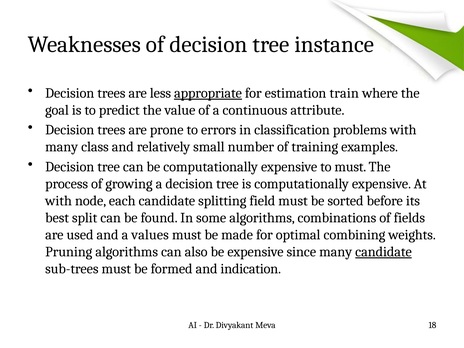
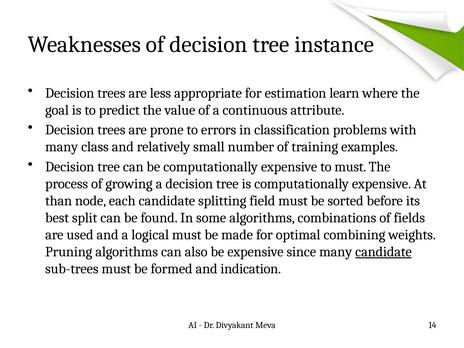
appropriate underline: present -> none
train: train -> learn
with at (59, 201): with -> than
values: values -> logical
18: 18 -> 14
